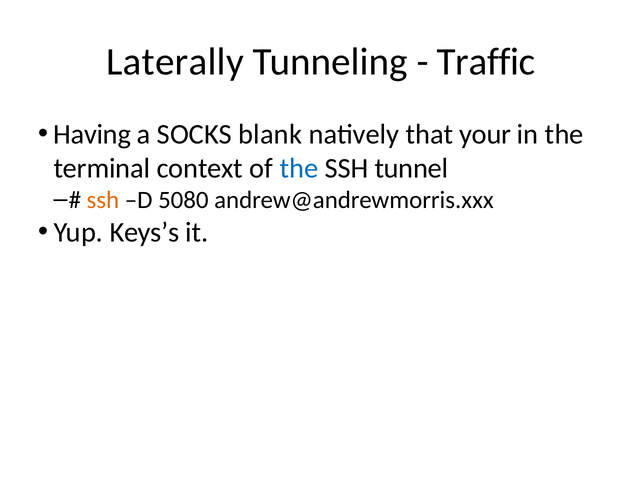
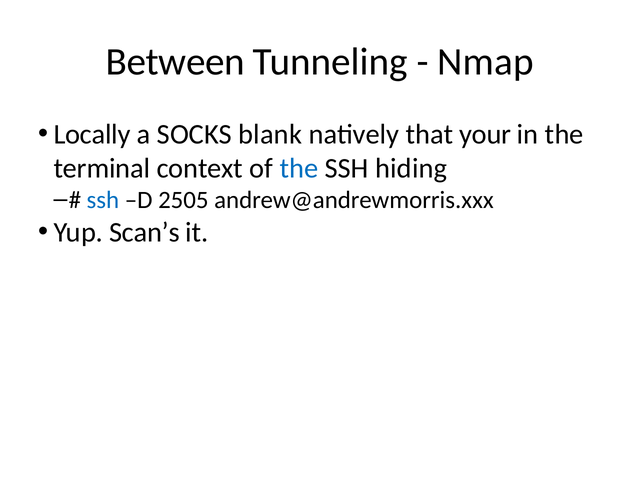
Laterally: Laterally -> Between
Traffic: Traffic -> Nmap
Having: Having -> Locally
tunnel: tunnel -> hiding
ssh at (103, 200) colour: orange -> blue
5080: 5080 -> 2505
Keys’s: Keys’s -> Scan’s
